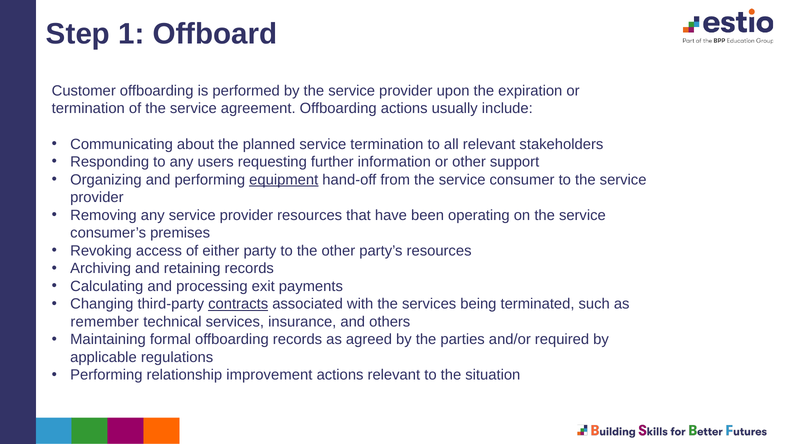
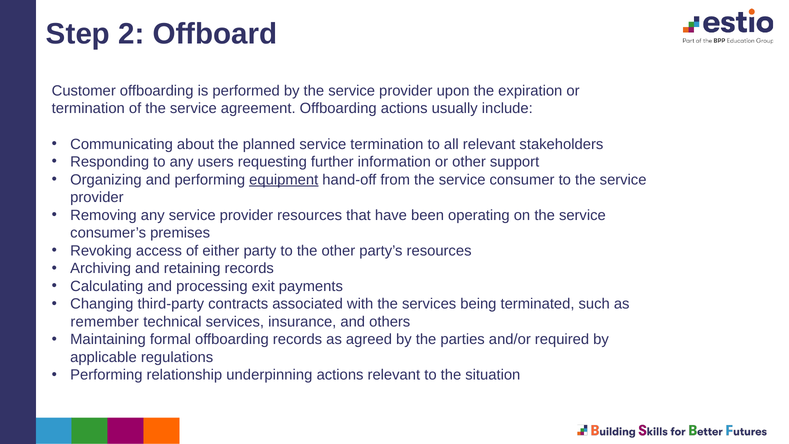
1: 1 -> 2
contracts underline: present -> none
improvement: improvement -> underpinning
